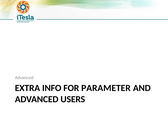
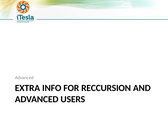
PARAMETER: PARAMETER -> RECCURSION
